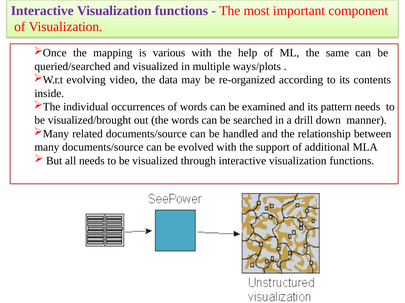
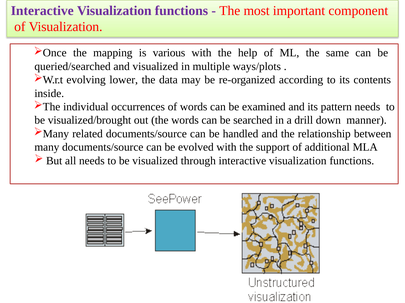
video: video -> lower
